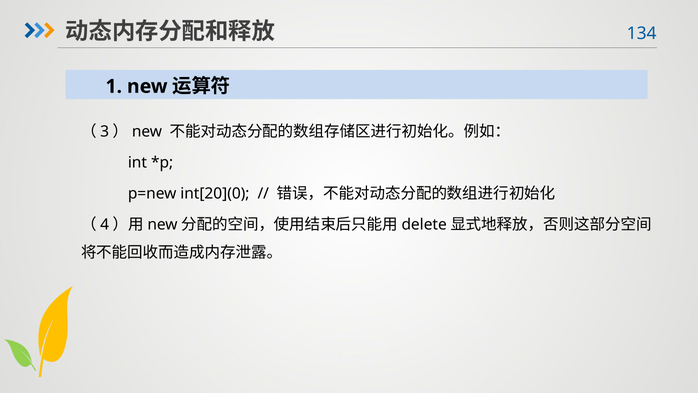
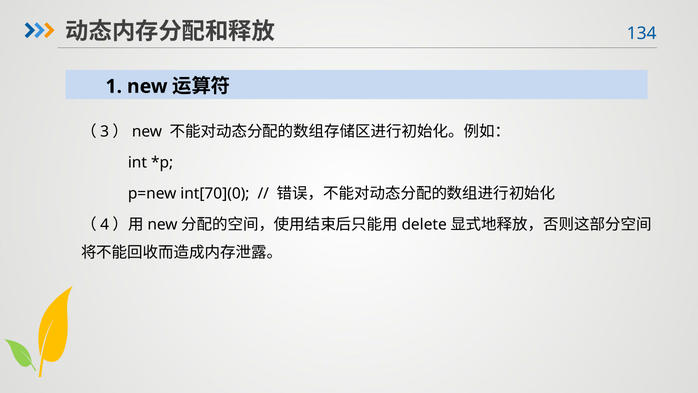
int[20](0: int[20](0 -> int[70](0
